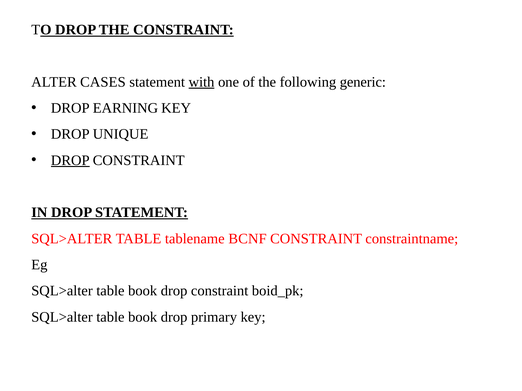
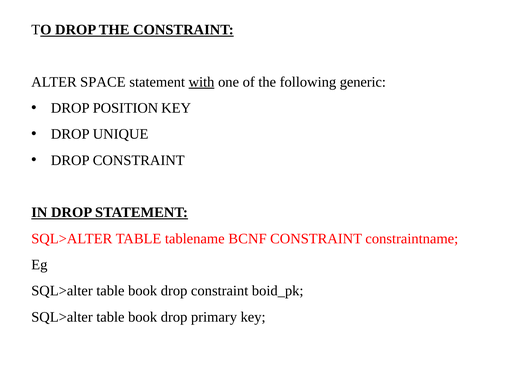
CASES: CASES -> SPACE
EARNING: EARNING -> POSITION
DROP at (70, 160) underline: present -> none
